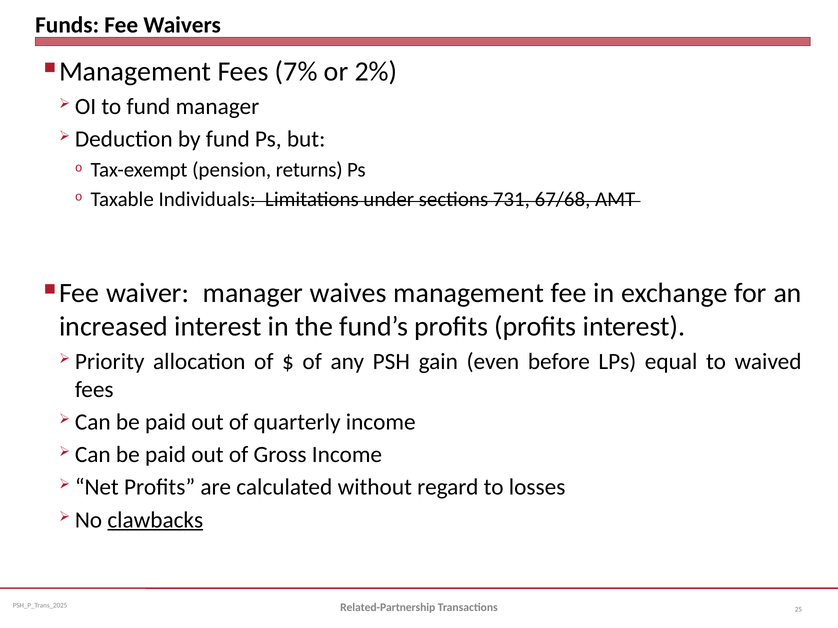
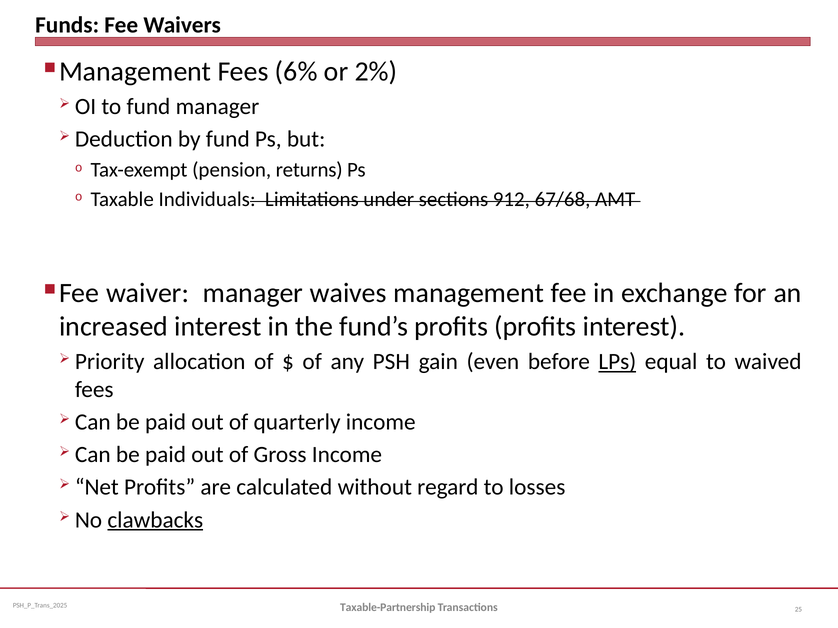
7%: 7% -> 6%
731: 731 -> 912
LPs underline: none -> present
Related-Partnership: Related-Partnership -> Taxable-Partnership
